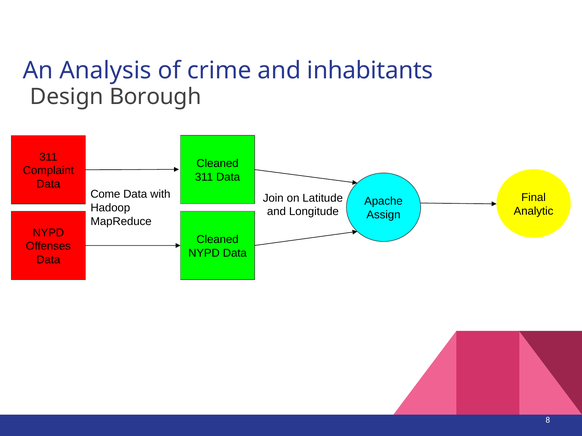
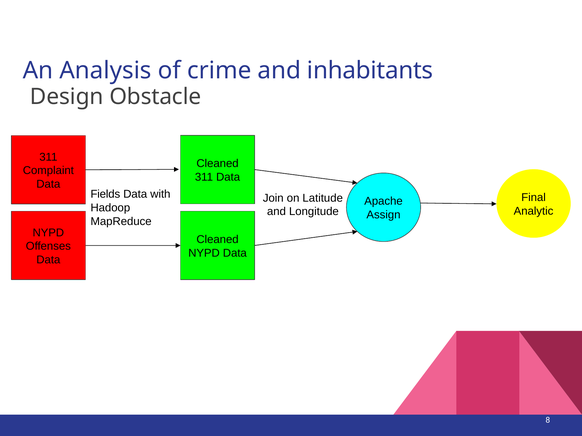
Borough: Borough -> Obstacle
Come: Come -> Fields
